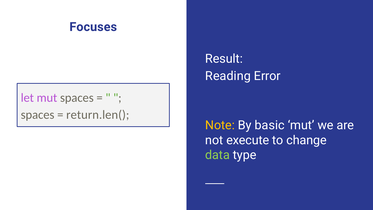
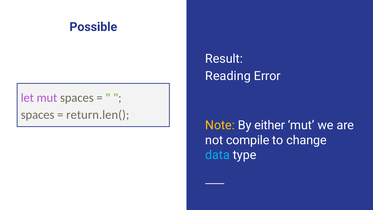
Focuses: Focuses -> Possible
basic: basic -> either
execute: execute -> compile
data colour: light green -> light blue
